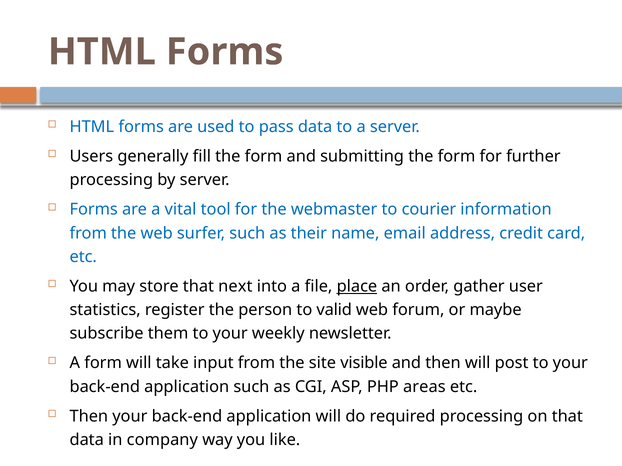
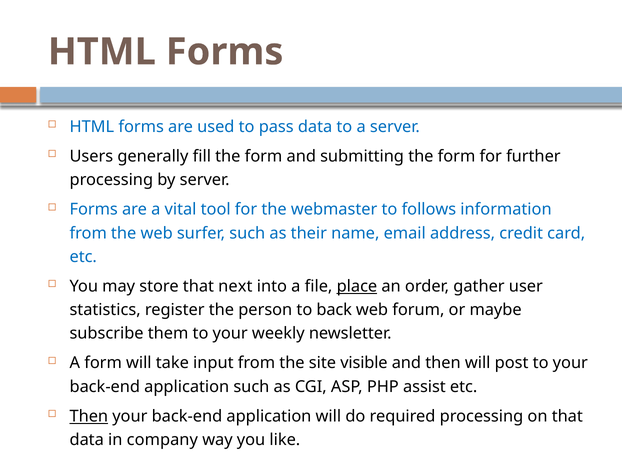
courier: courier -> follows
valid: valid -> back
areas: areas -> assist
Then at (89, 417) underline: none -> present
